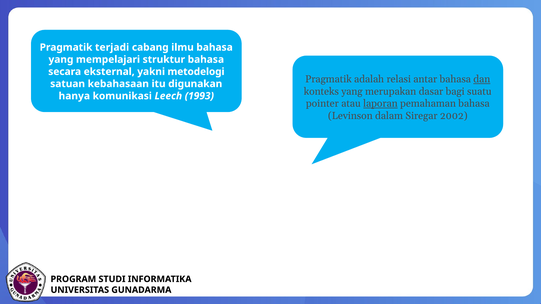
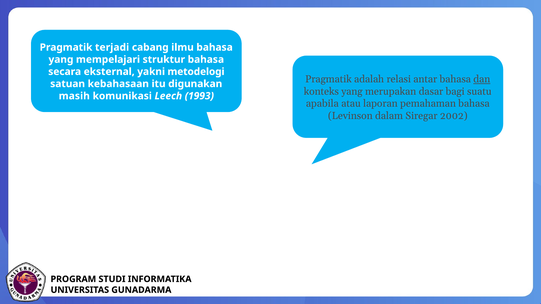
hanya: hanya -> masih
pointer: pointer -> apabila
laporan underline: present -> none
